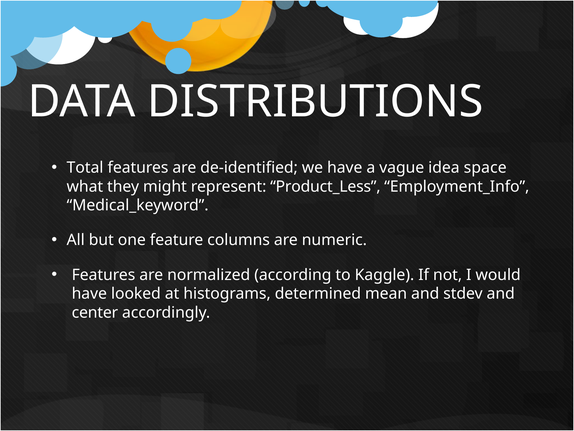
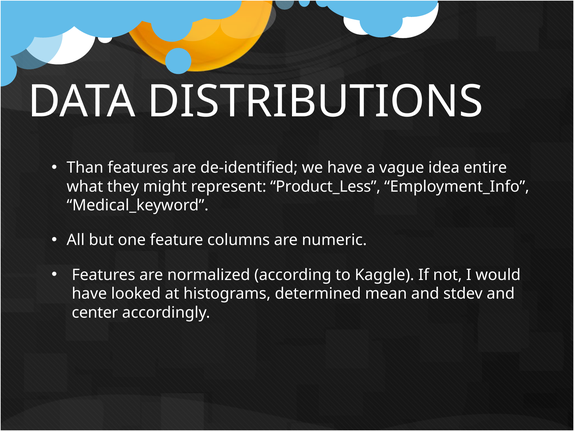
Total: Total -> Than
space: space -> entire
